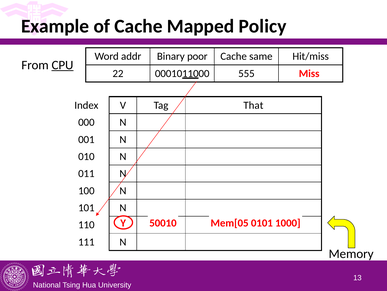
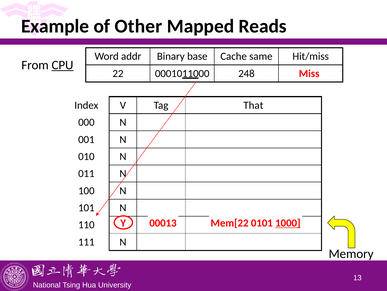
of Cache: Cache -> Other
Policy: Policy -> Reads
poor: poor -> base
555: 555 -> 248
50010: 50010 -> 00013
Mem[05: Mem[05 -> Mem[22
1000 underline: none -> present
